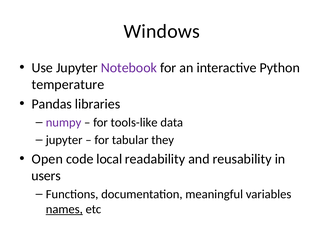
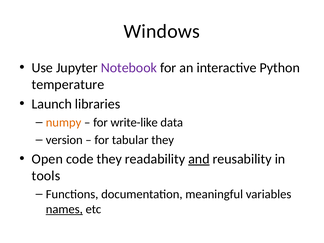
Pandas: Pandas -> Launch
numpy colour: purple -> orange
tools-like: tools-like -> write-like
jupyter at (64, 140): jupyter -> version
code local: local -> they
and underline: none -> present
users: users -> tools
